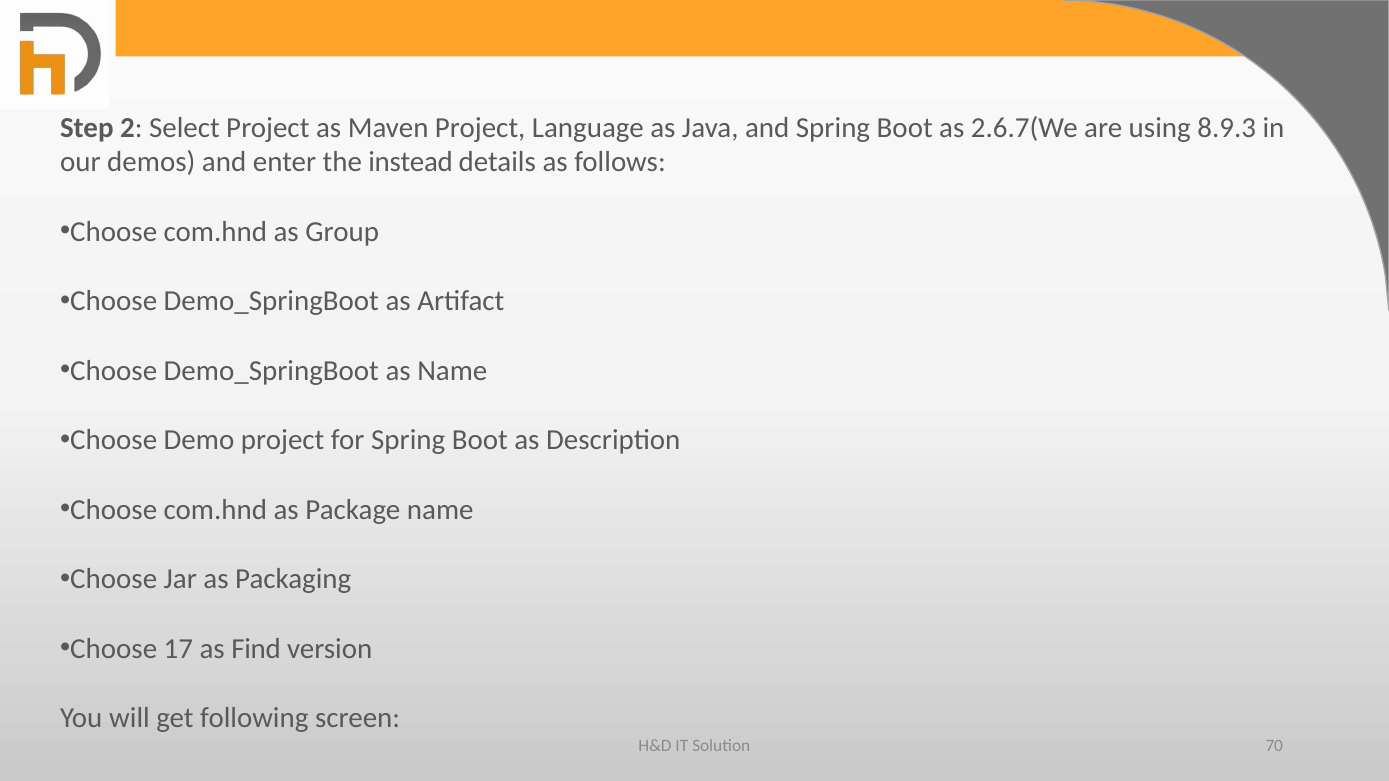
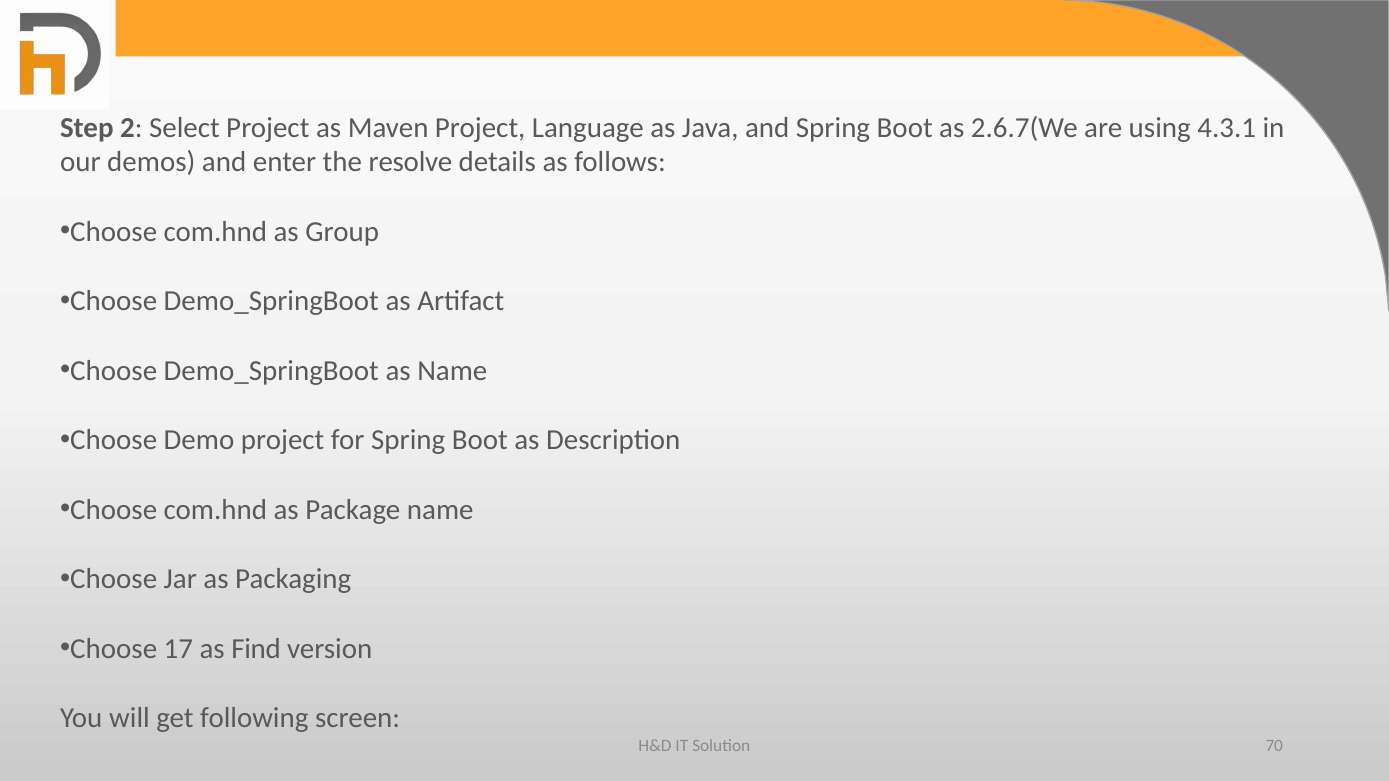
8.9.3: 8.9.3 -> 4.3.1
instead: instead -> resolve
